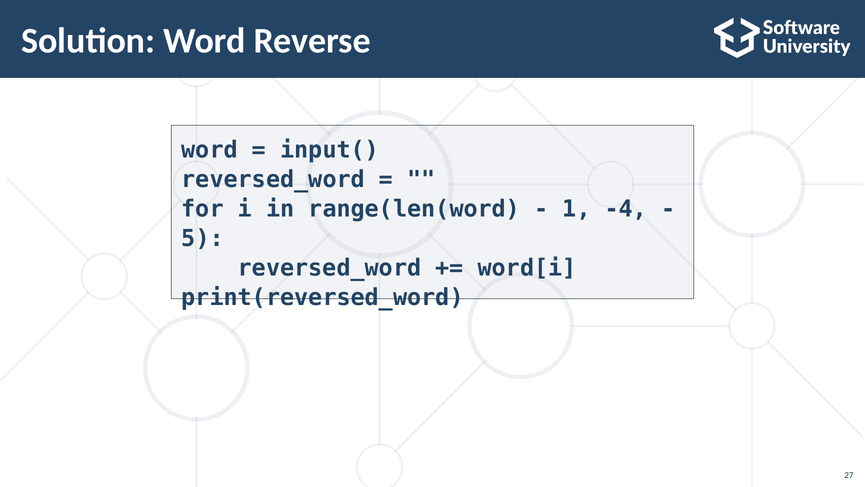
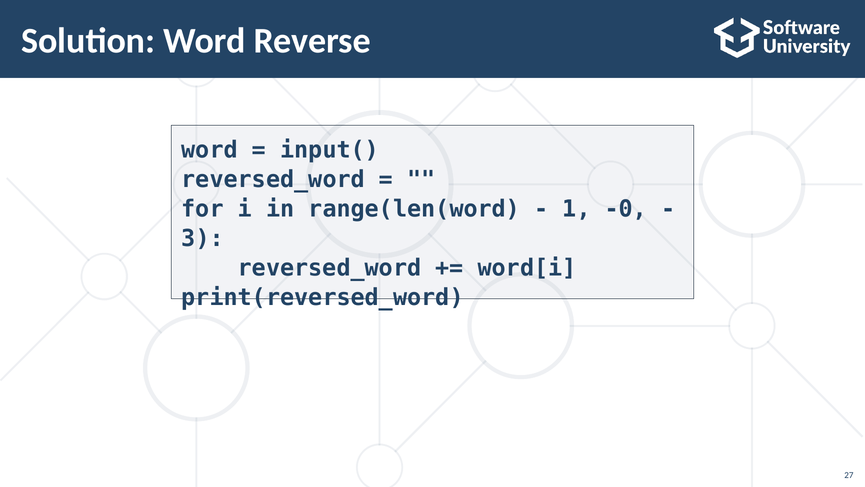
-4: -4 -> -0
5: 5 -> 3
